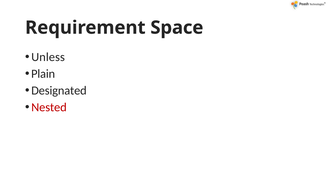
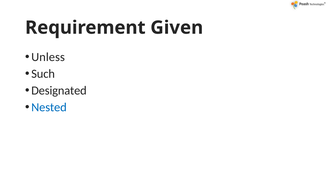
Space: Space -> Given
Plain: Plain -> Such
Nested colour: red -> blue
